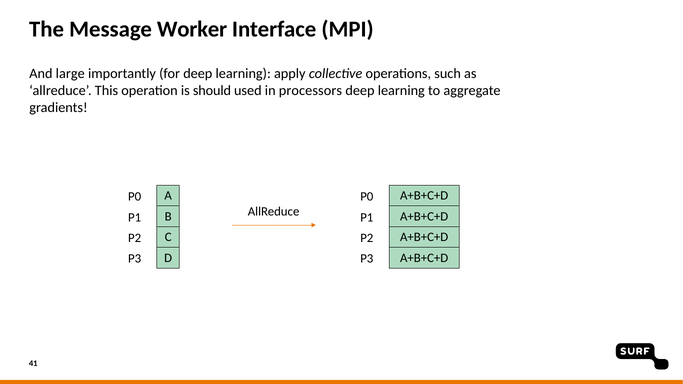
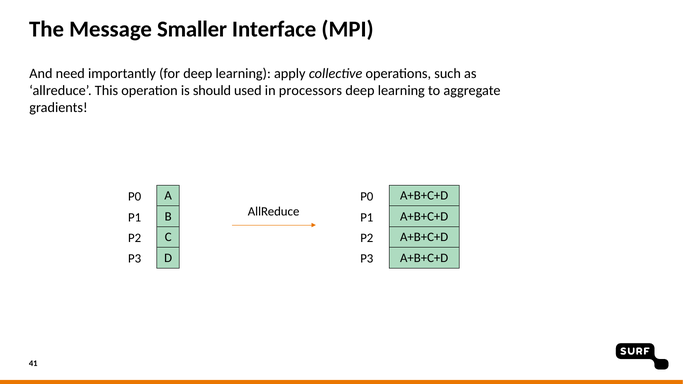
Worker: Worker -> Smaller
large: large -> need
